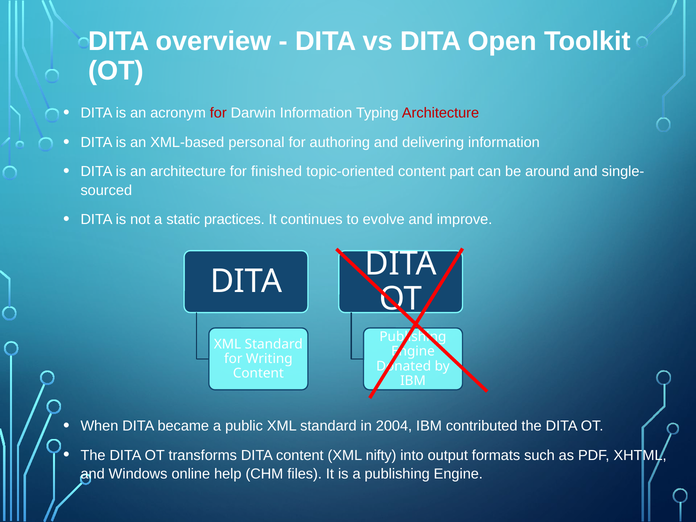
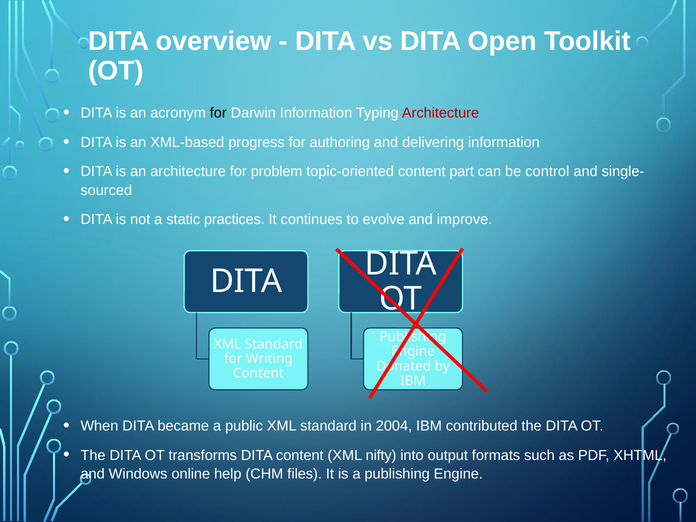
for at (218, 113) colour: red -> black
personal: personal -> progress
finished: finished -> problem
around: around -> control
